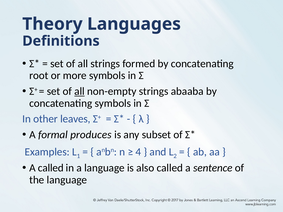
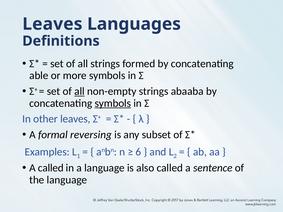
Theory at (52, 24): Theory -> Leaves
root: root -> able
symbols at (113, 103) underline: none -> present
produces: produces -> reversing
4: 4 -> 6
